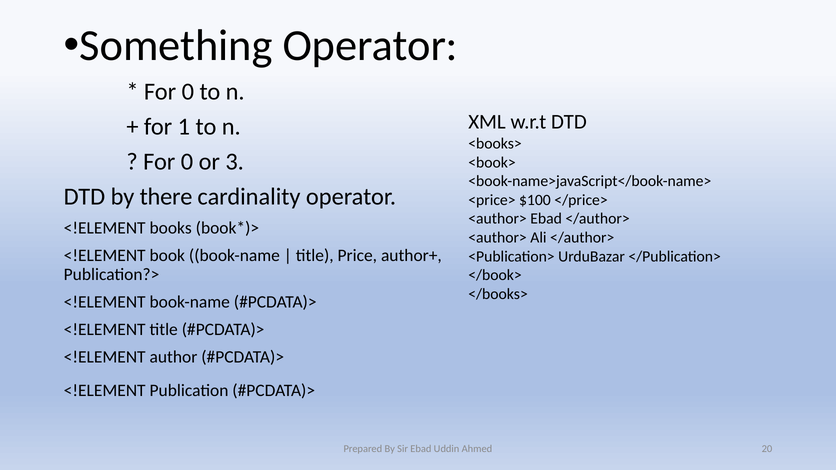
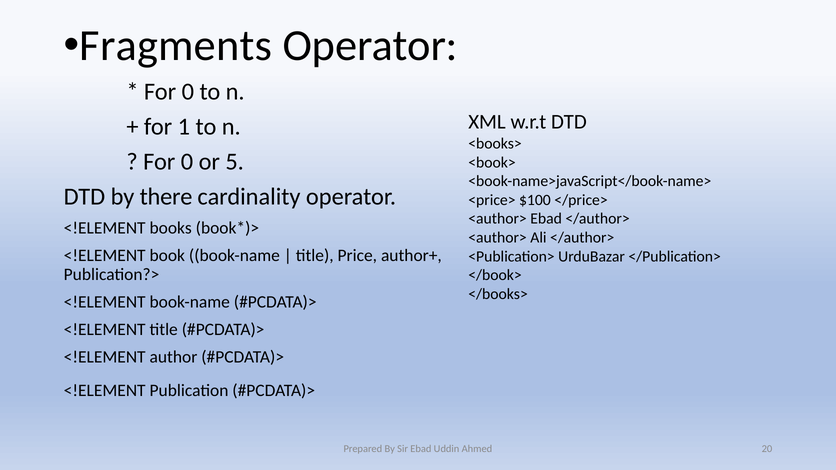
Something: Something -> Fragments
3: 3 -> 5
